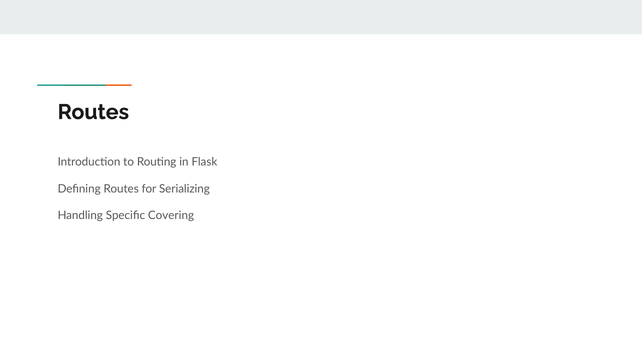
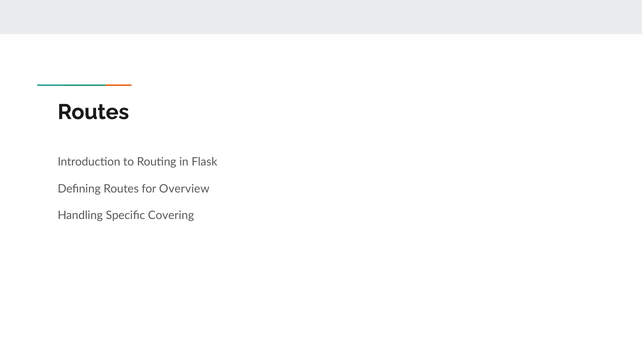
Serializing: Serializing -> Overview
